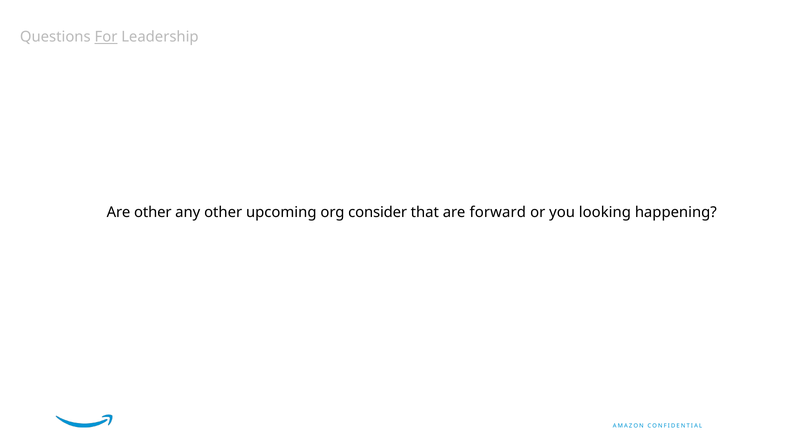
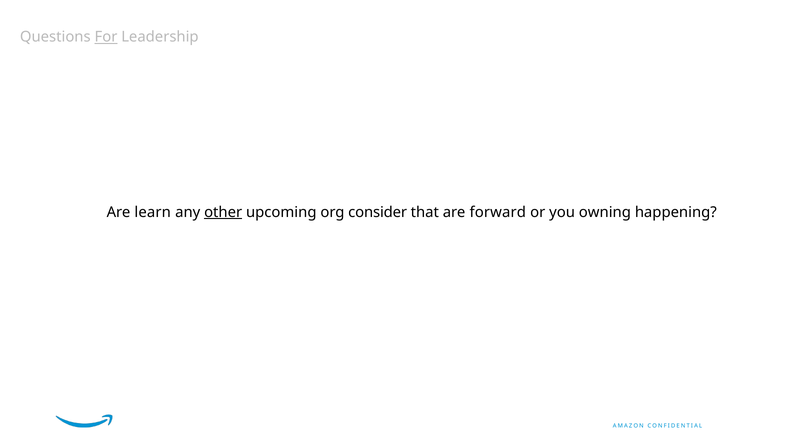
Are other: other -> learn
other at (223, 212) underline: none -> present
looking: looking -> owning
